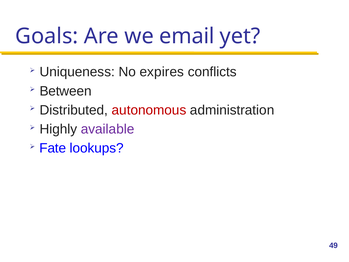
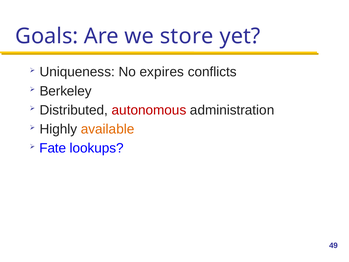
email: email -> store
Between: Between -> Berkeley
available colour: purple -> orange
